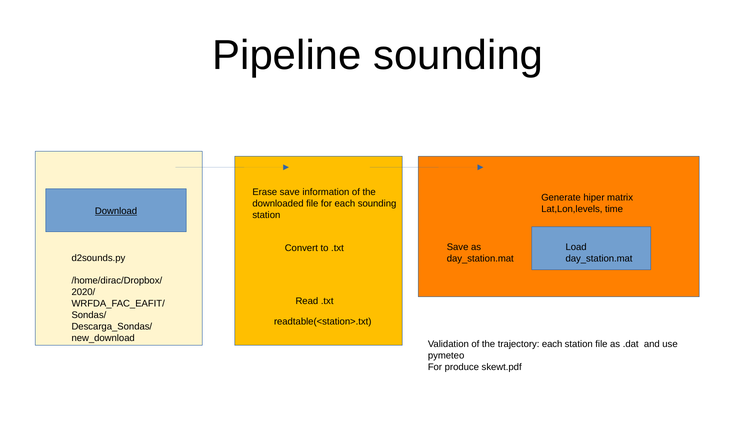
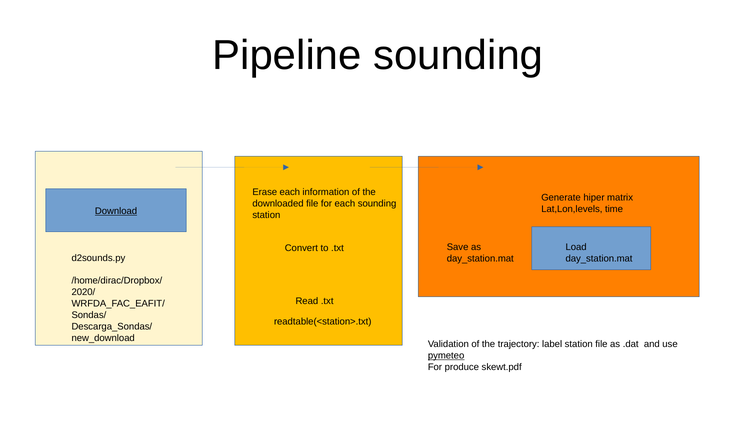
Erase save: save -> each
trajectory each: each -> label
pymeteo underline: none -> present
